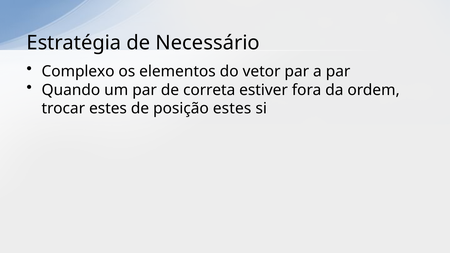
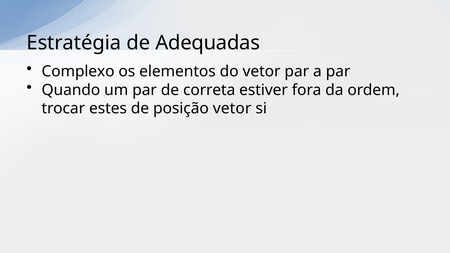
Necessário: Necessário -> Adequadas
posição estes: estes -> vetor
